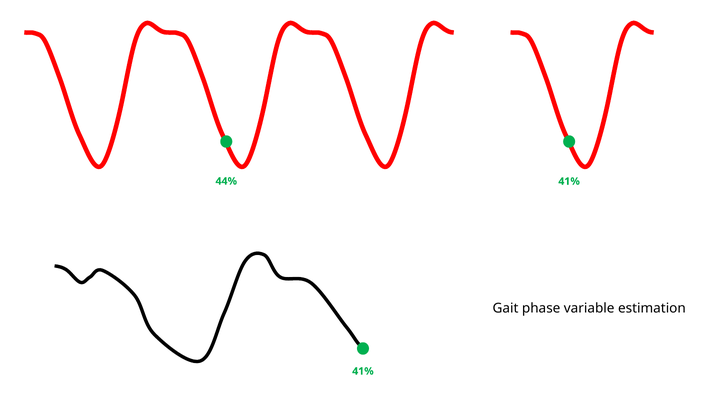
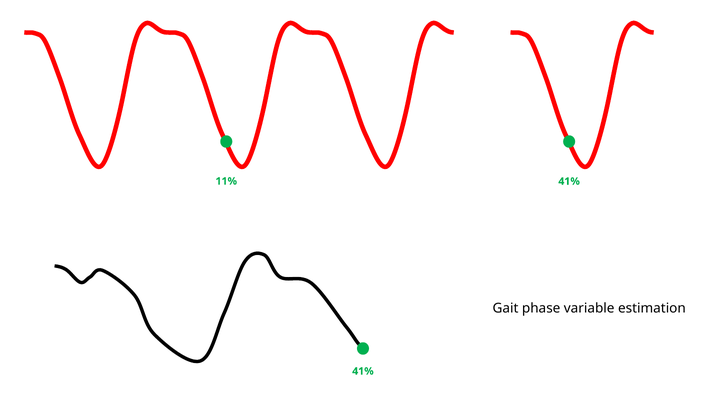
44%: 44% -> 11%
